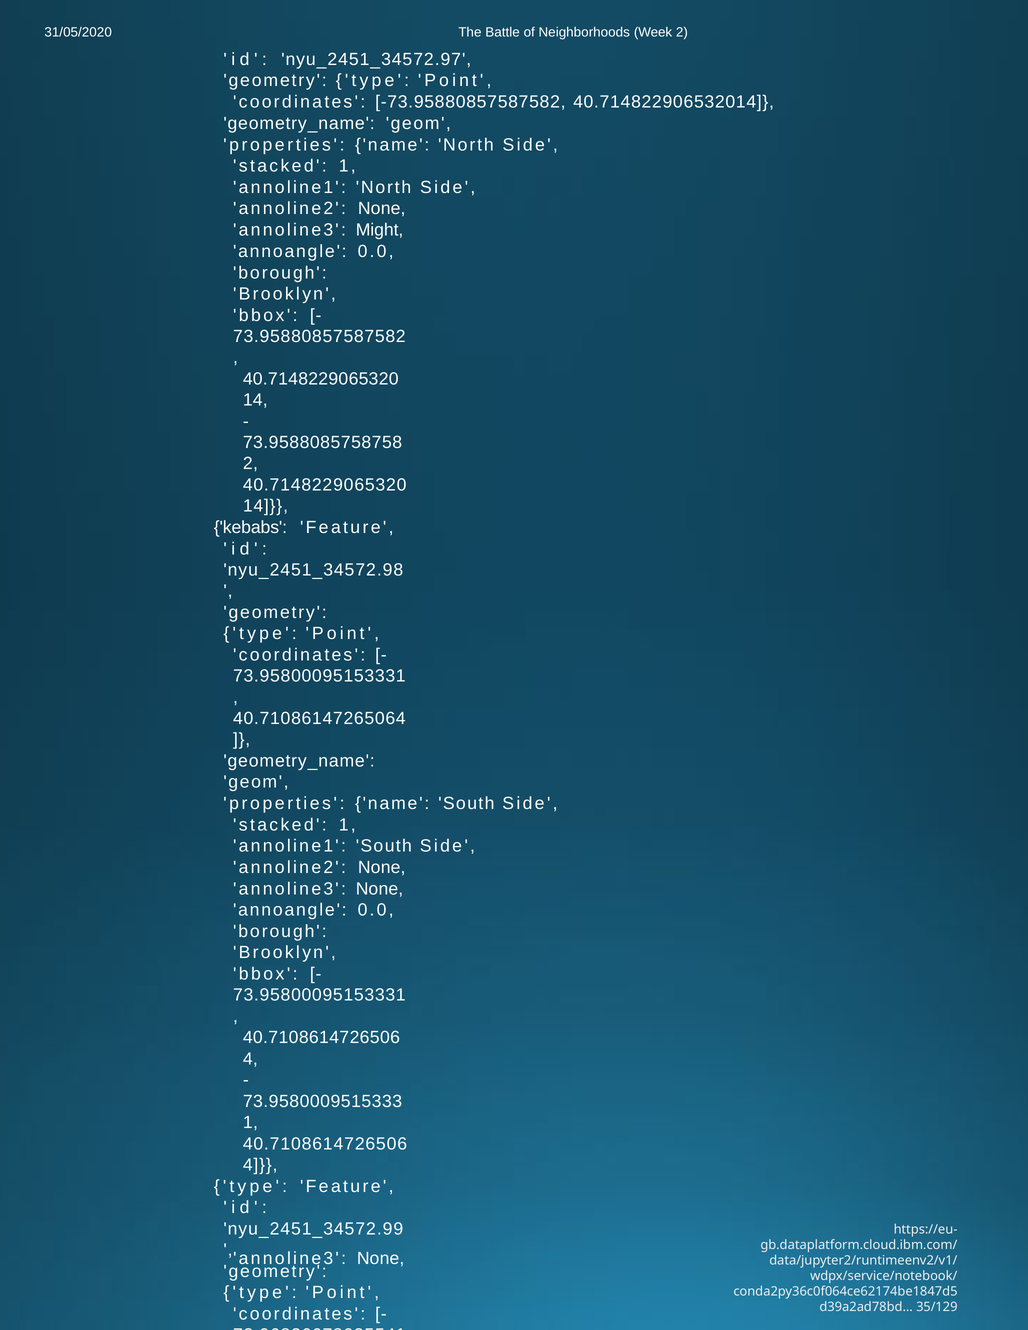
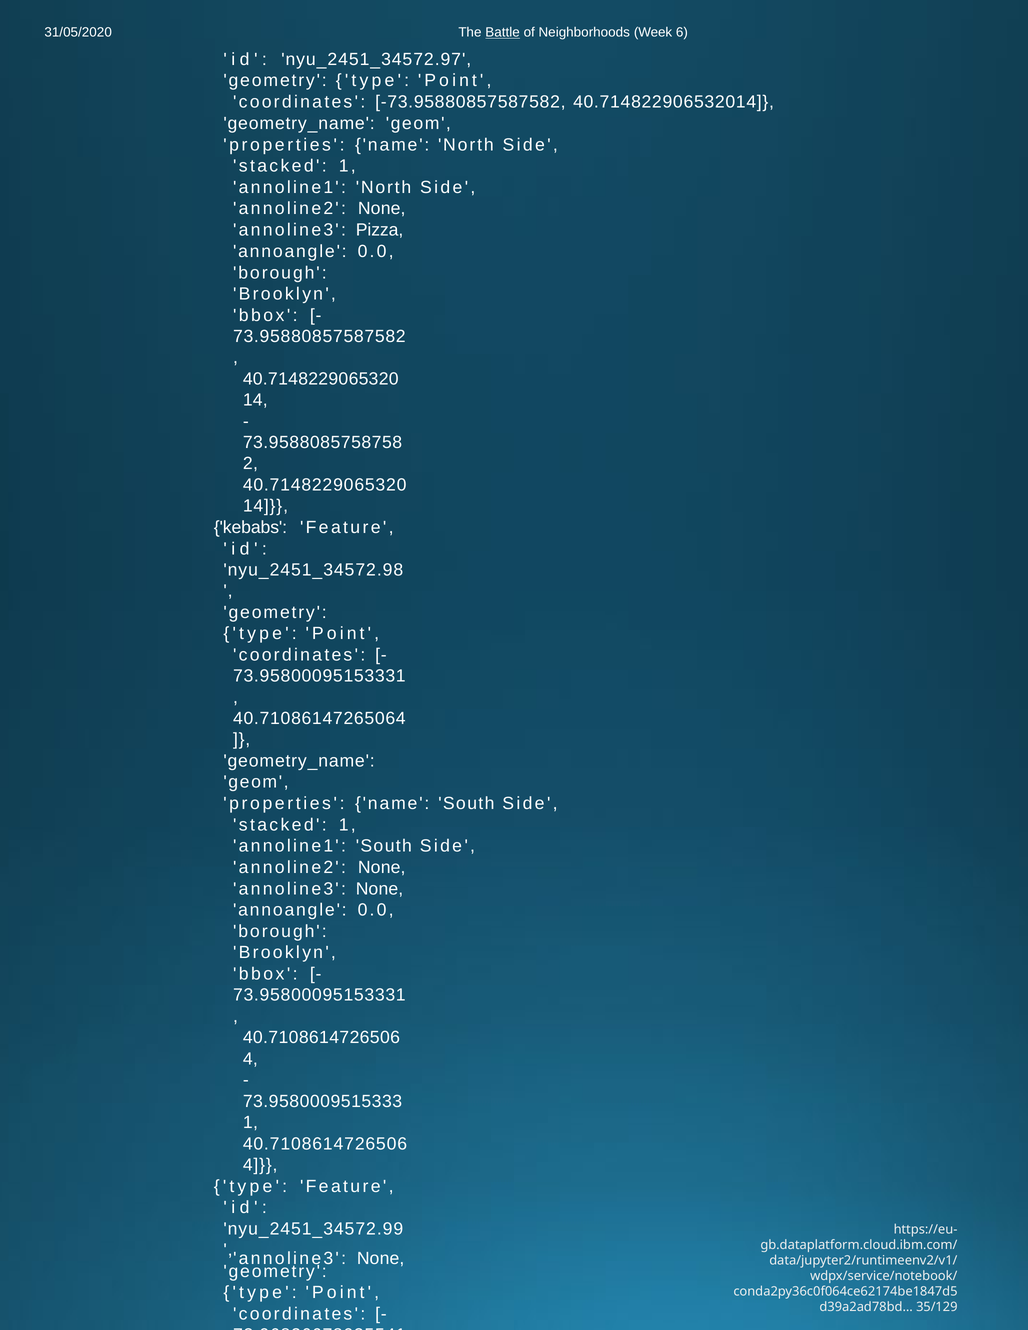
Battle underline: none -> present
Week 2: 2 -> 6
Might: Might -> Pizza
